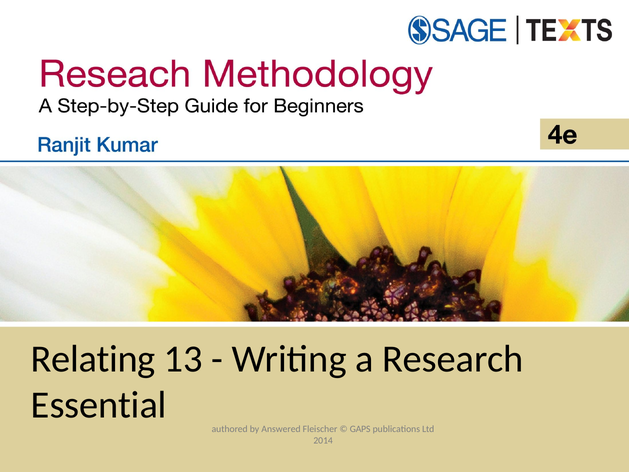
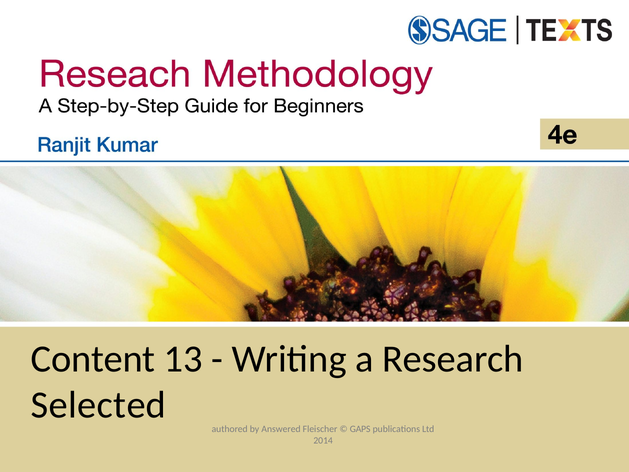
Relating: Relating -> Content
Essential: Essential -> Selected
